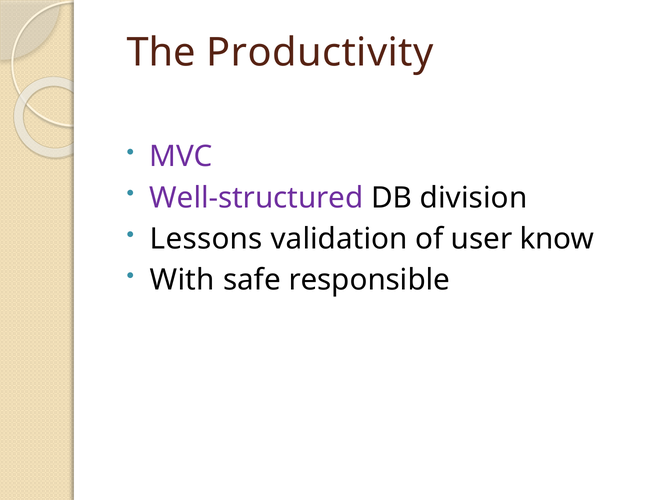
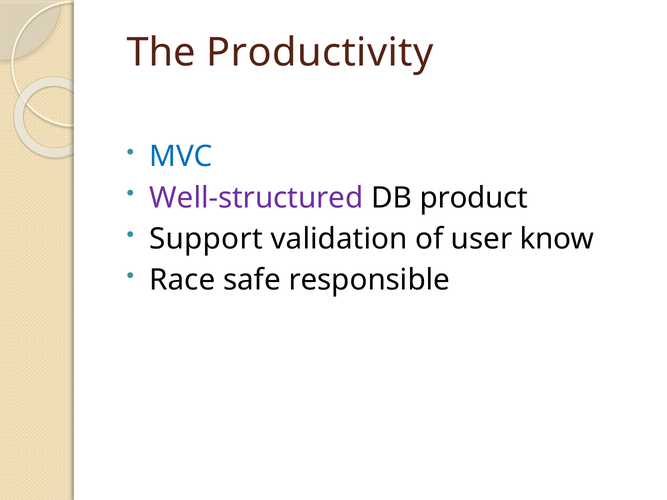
MVC colour: purple -> blue
division: division -> product
Lessons: Lessons -> Support
With: With -> Race
